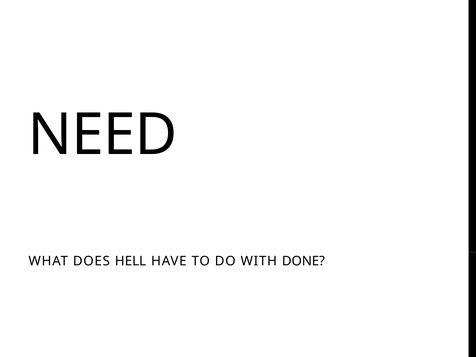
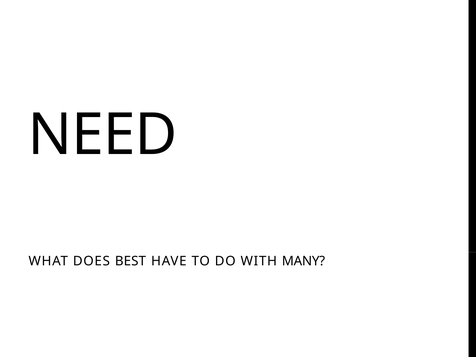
HELL: HELL -> BEST
DONE: DONE -> MANY
